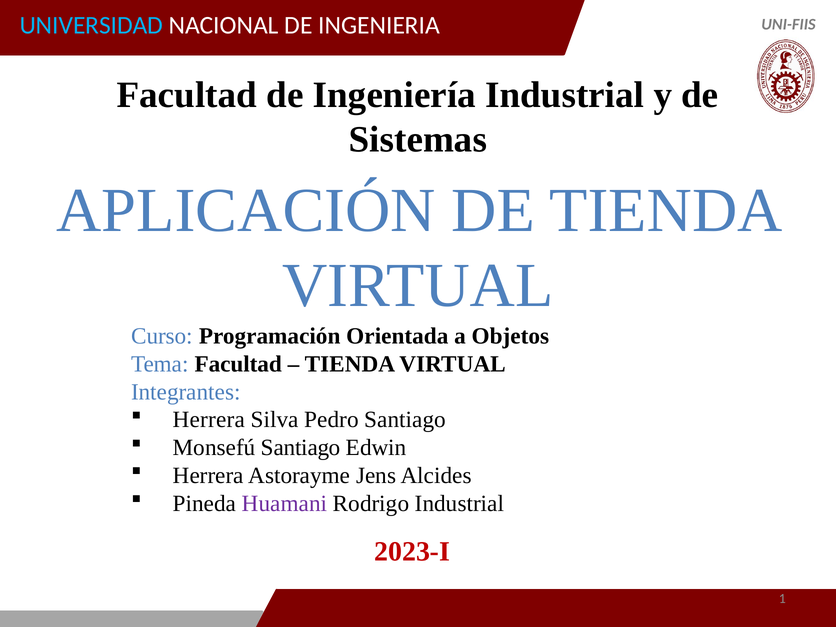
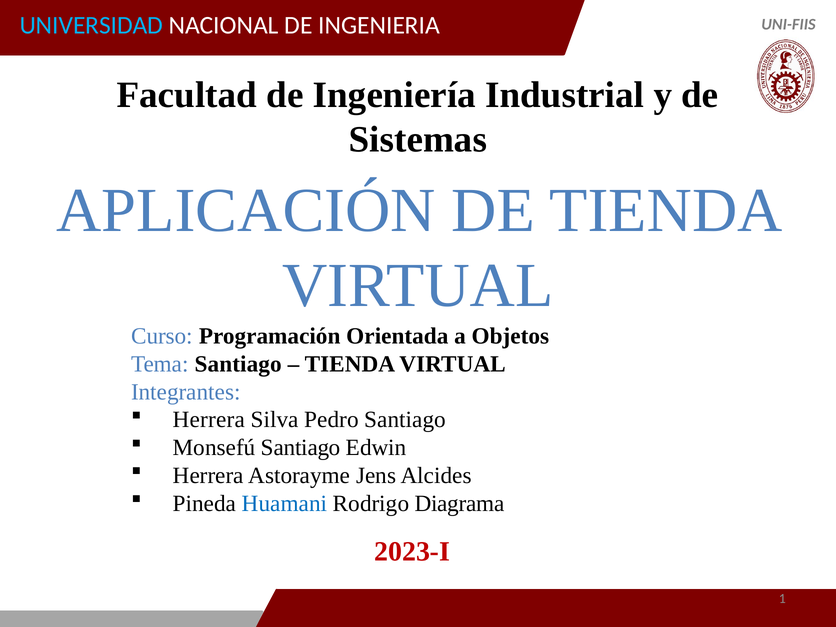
Tema Facultad: Facultad -> Santiago
Huamani colour: purple -> blue
Rodrigo Industrial: Industrial -> Diagrama
